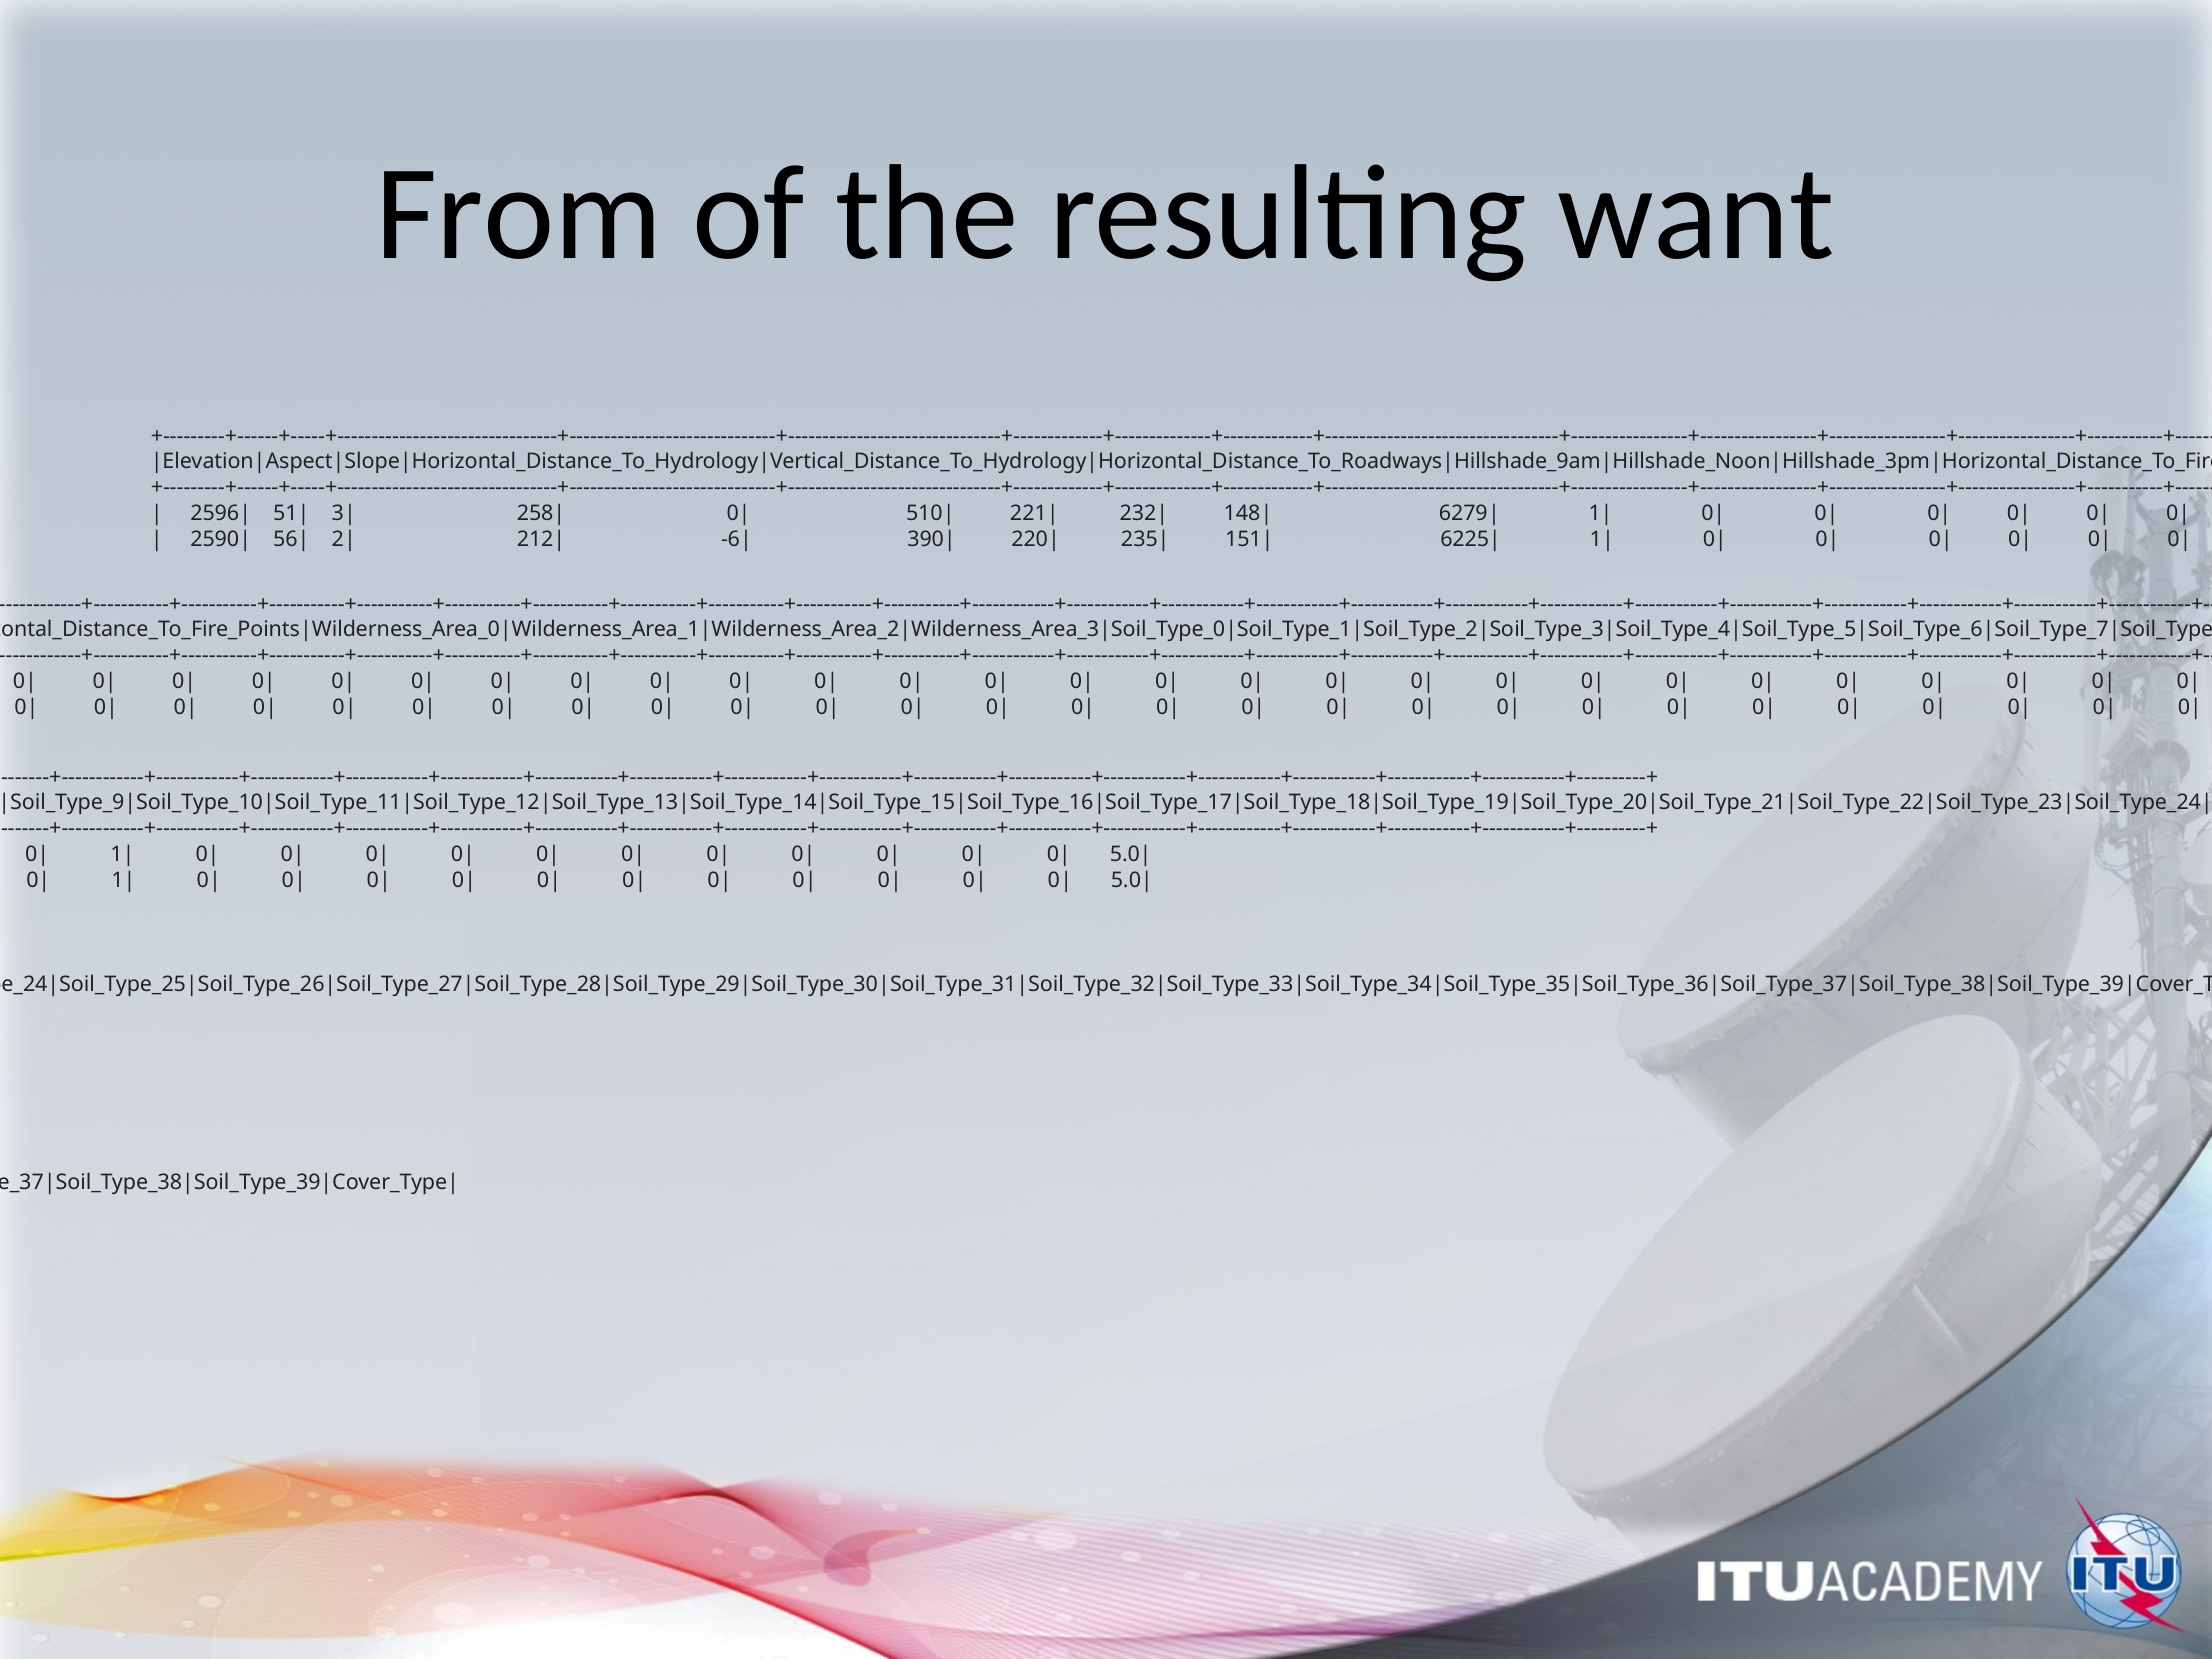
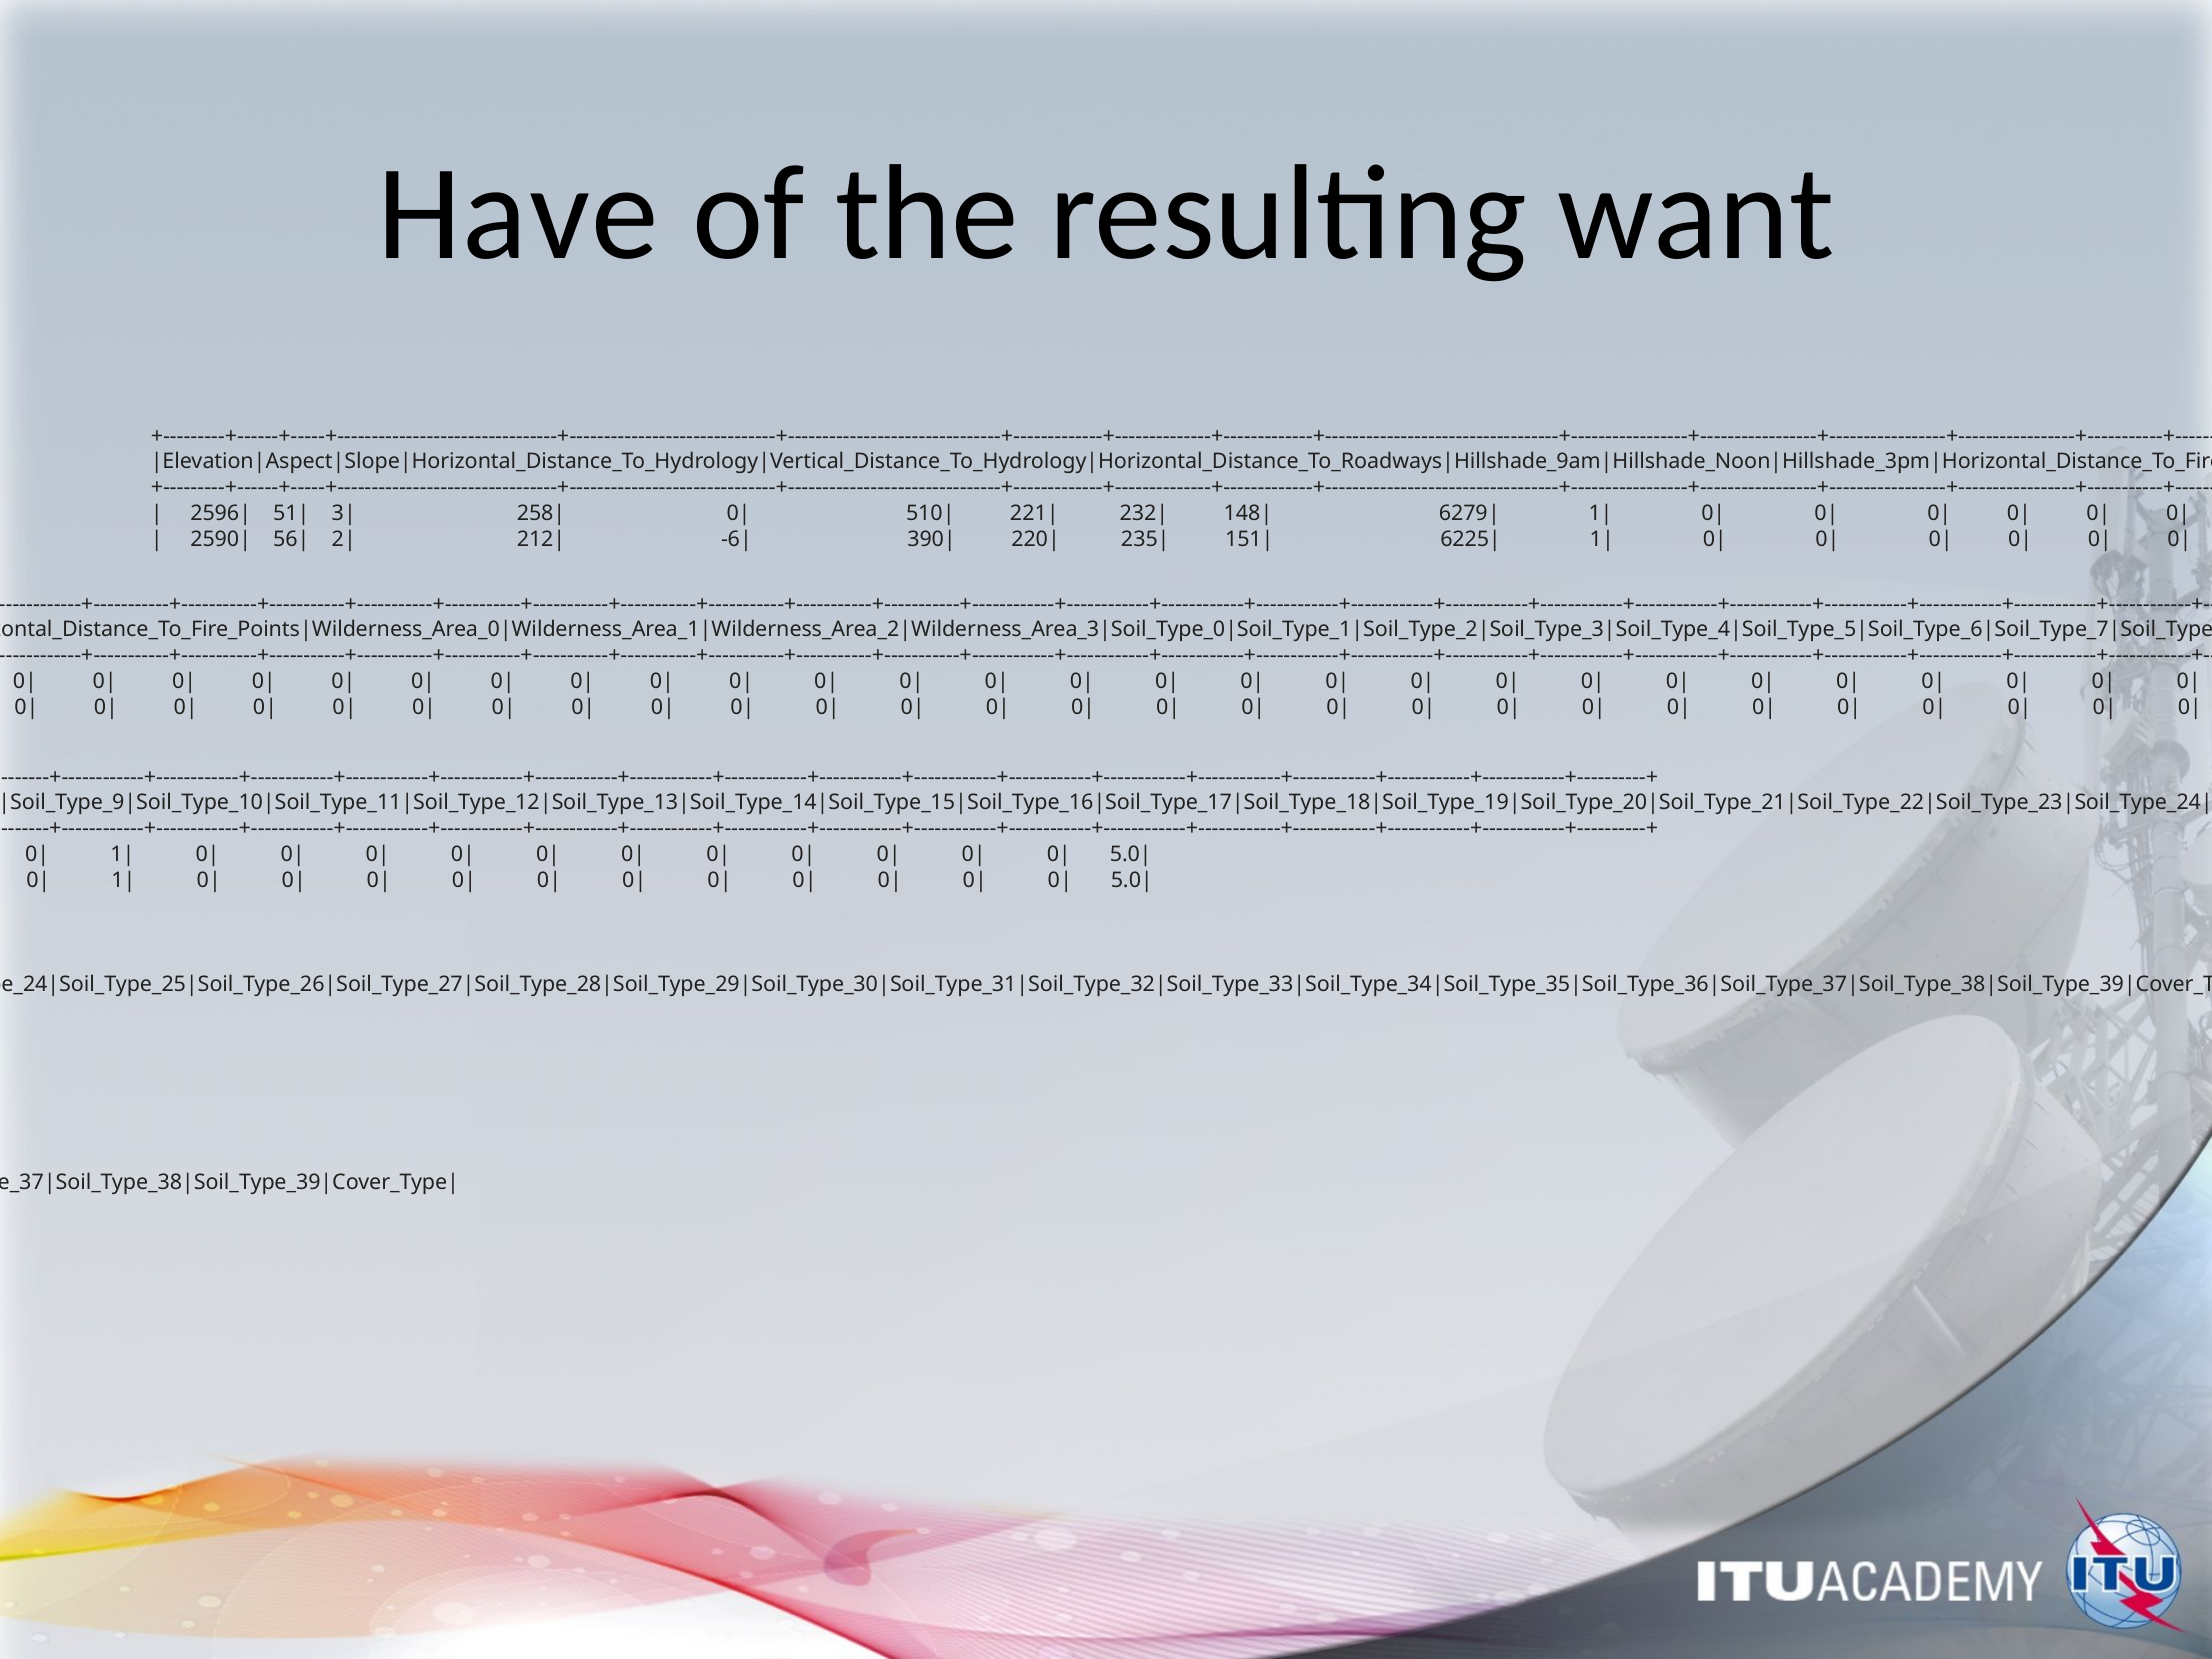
From: From -> Have
